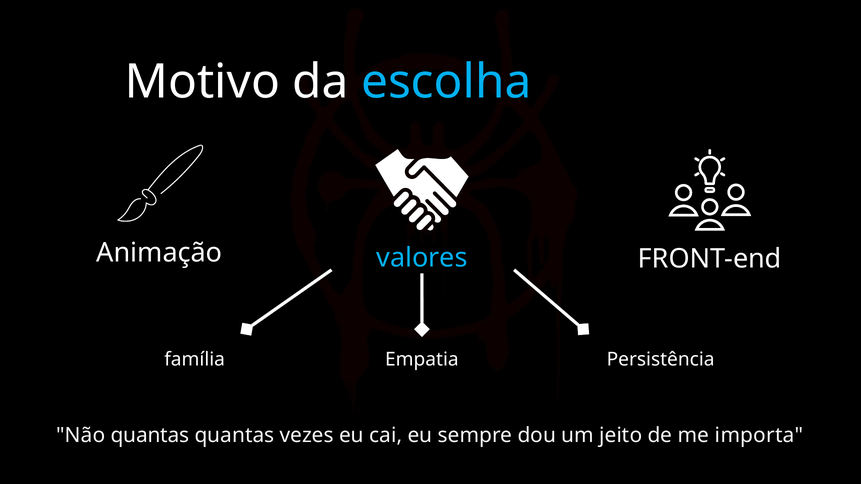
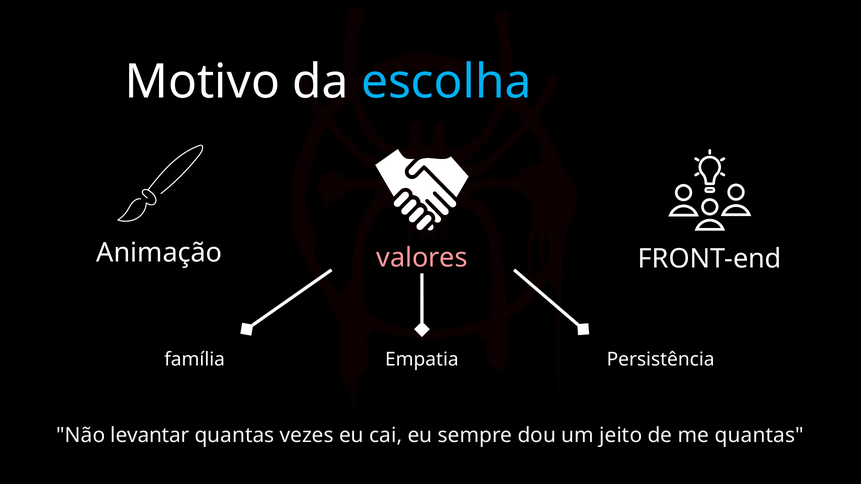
valores colour: light blue -> pink
Não quantas: quantas -> levantar
me importa: importa -> quantas
